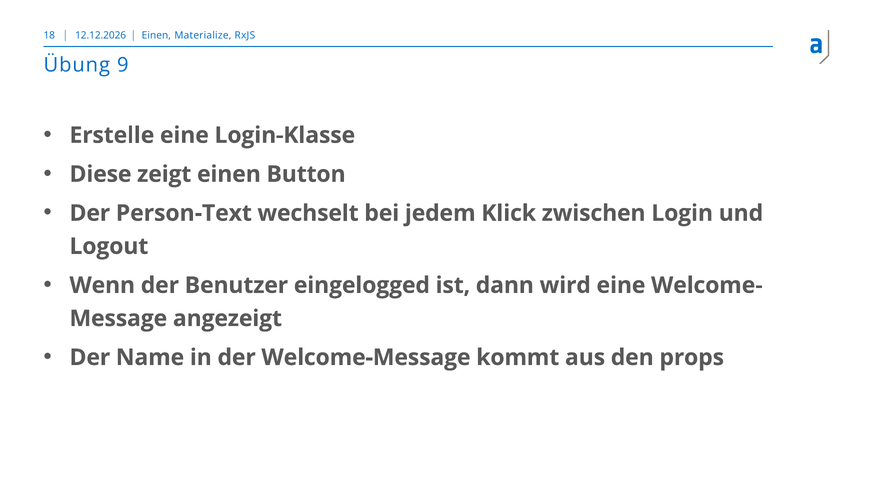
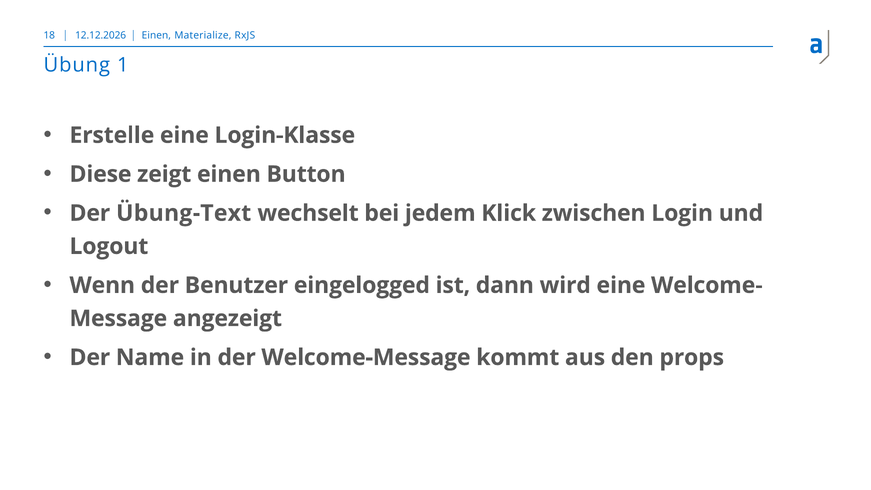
9: 9 -> 1
Person-Text: Person-Text -> Übung-Text
